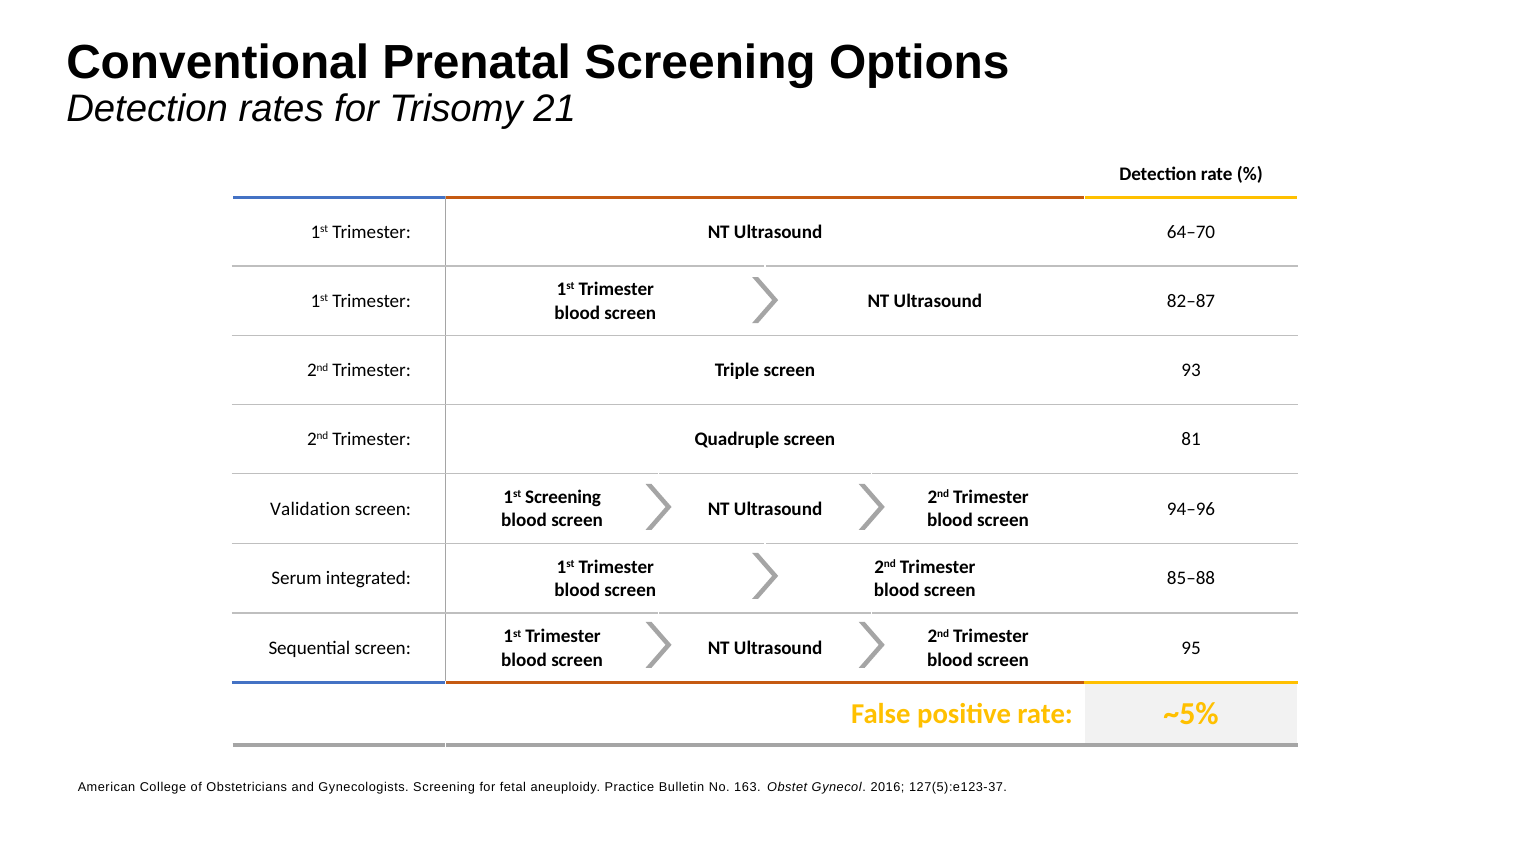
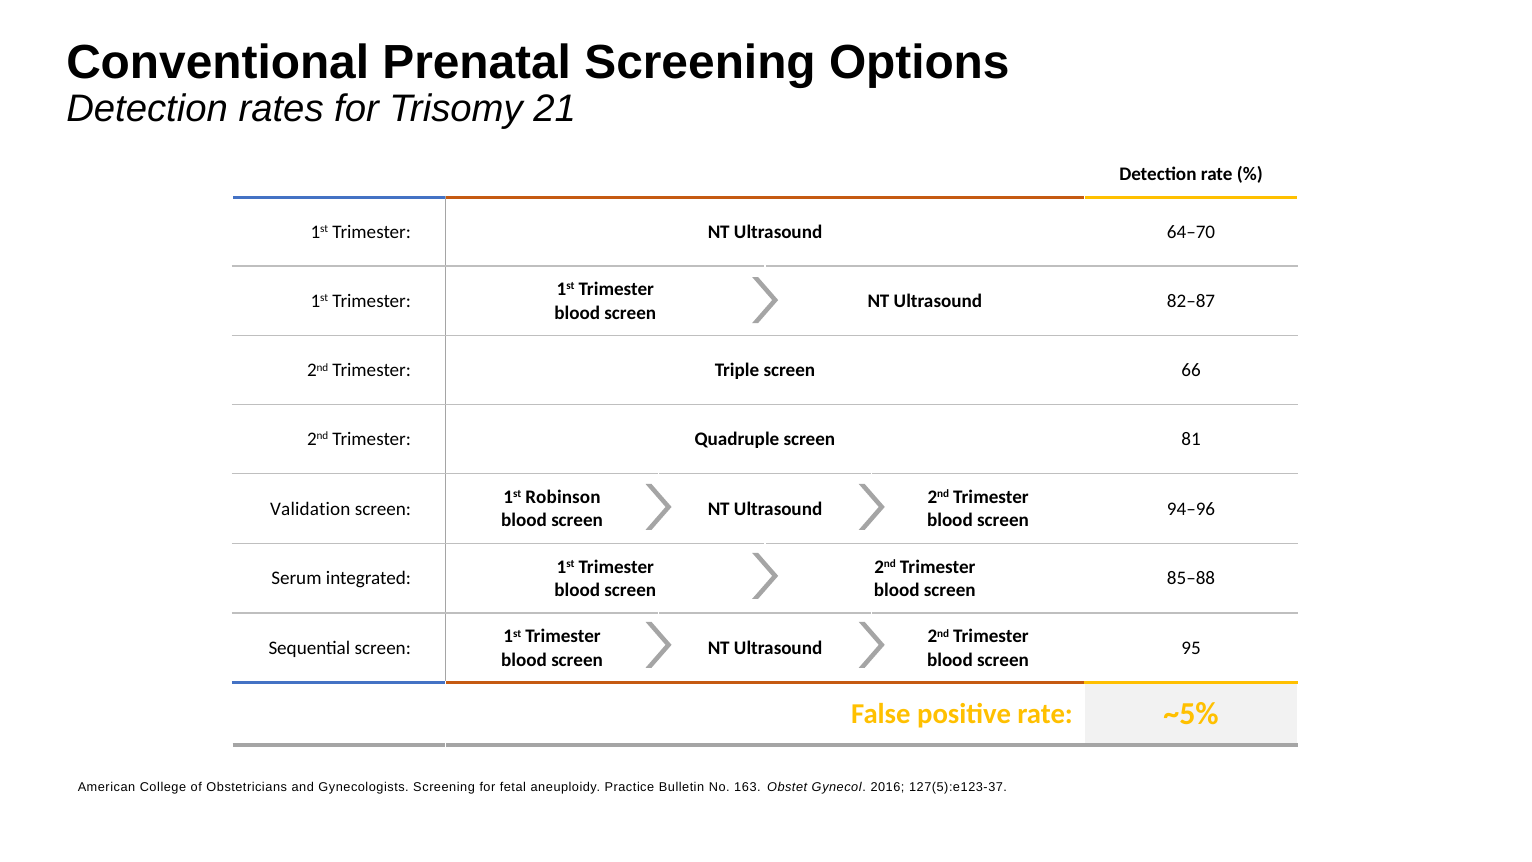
93: 93 -> 66
1st Screening: Screening -> Robinson
